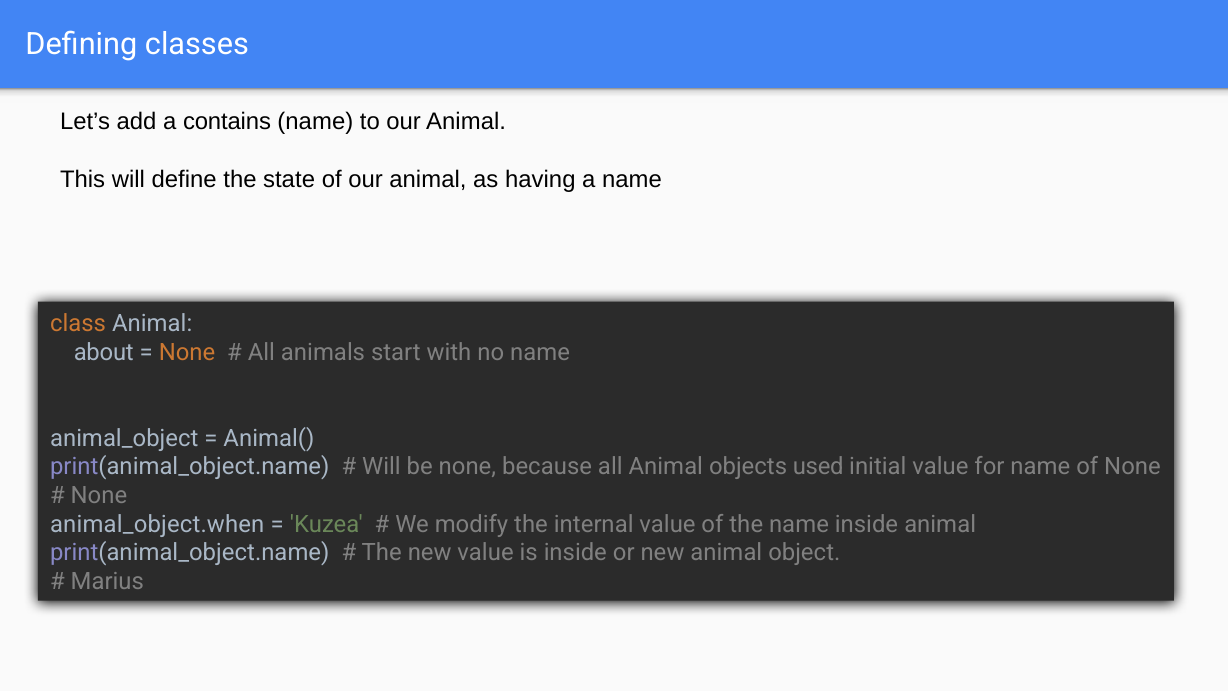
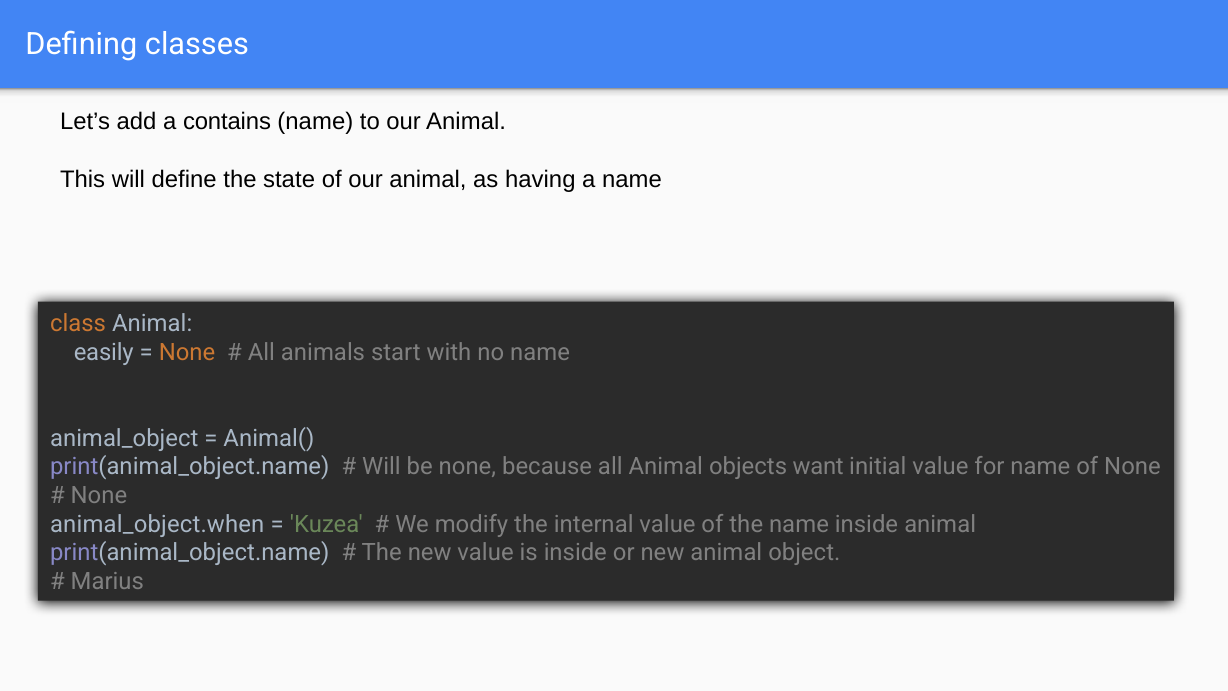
about: about -> easily
used: used -> want
